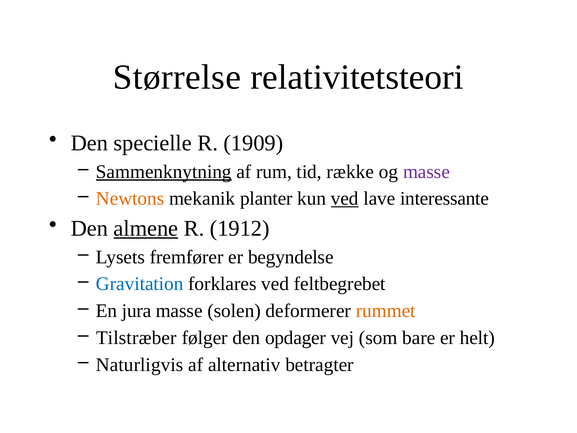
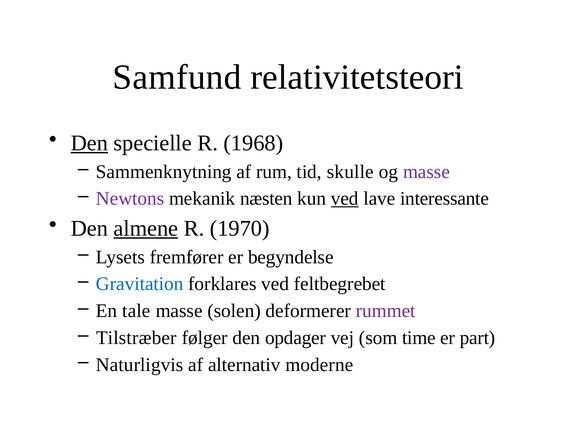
Størrelse: Størrelse -> Samfund
Den at (89, 143) underline: none -> present
1909: 1909 -> 1968
Sammenknytning underline: present -> none
række: række -> skulle
Newtons colour: orange -> purple
planter: planter -> næsten
1912: 1912 -> 1970
jura: jura -> tale
rummet colour: orange -> purple
bare: bare -> time
helt: helt -> part
betragter: betragter -> moderne
